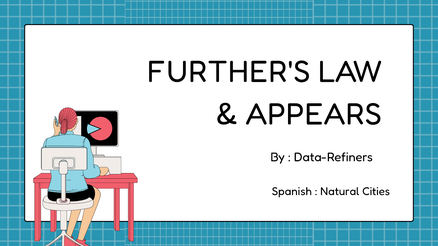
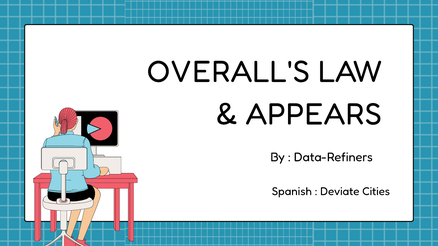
FURTHER'S: FURTHER'S -> OVERALL'S
Natural: Natural -> Deviate
